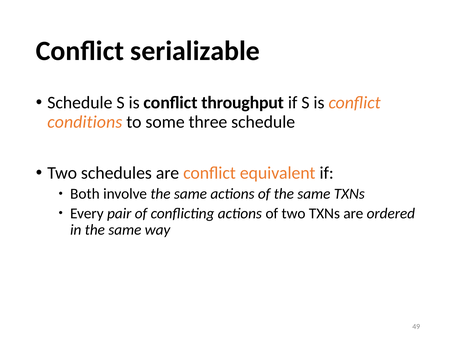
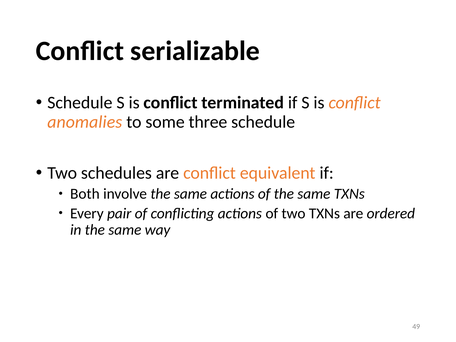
throughput: throughput -> terminated
conditions: conditions -> anomalies
